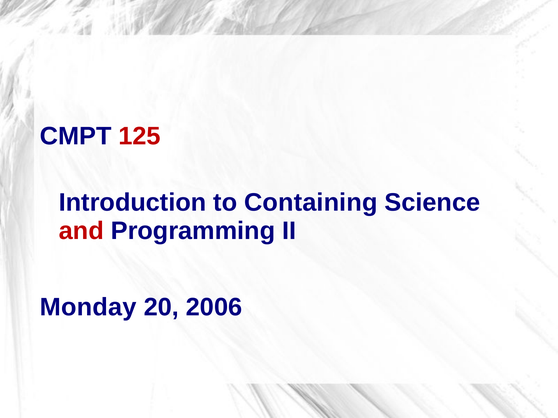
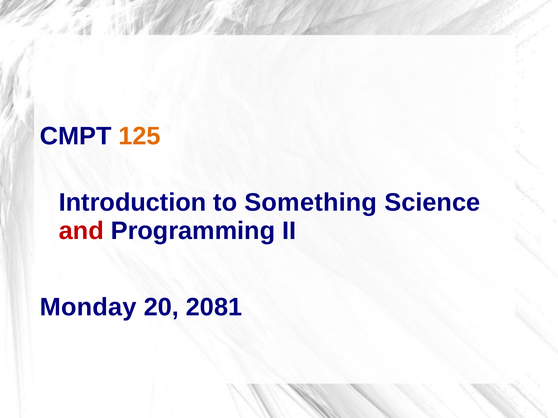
125 colour: red -> orange
Containing: Containing -> Something
2006: 2006 -> 2081
